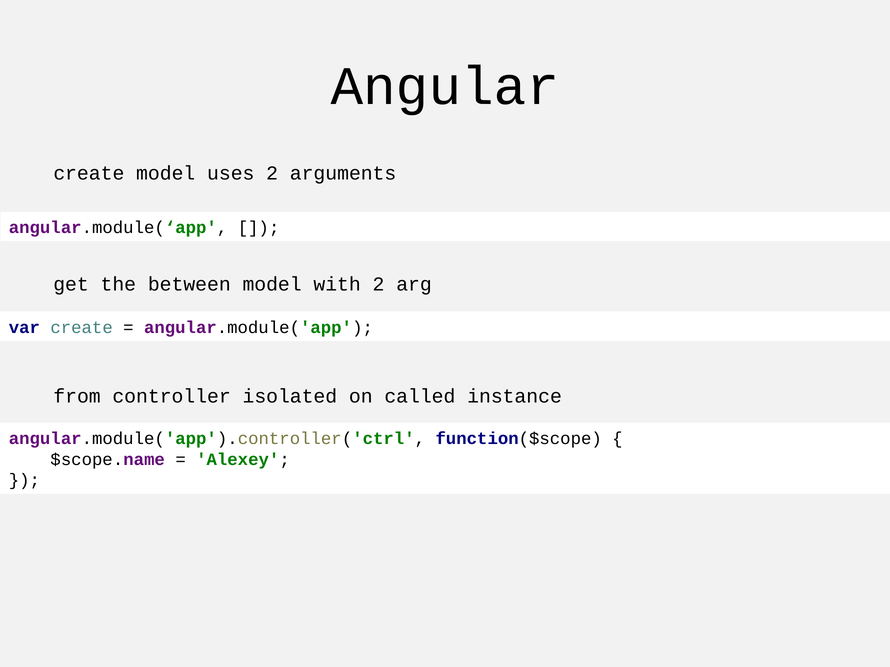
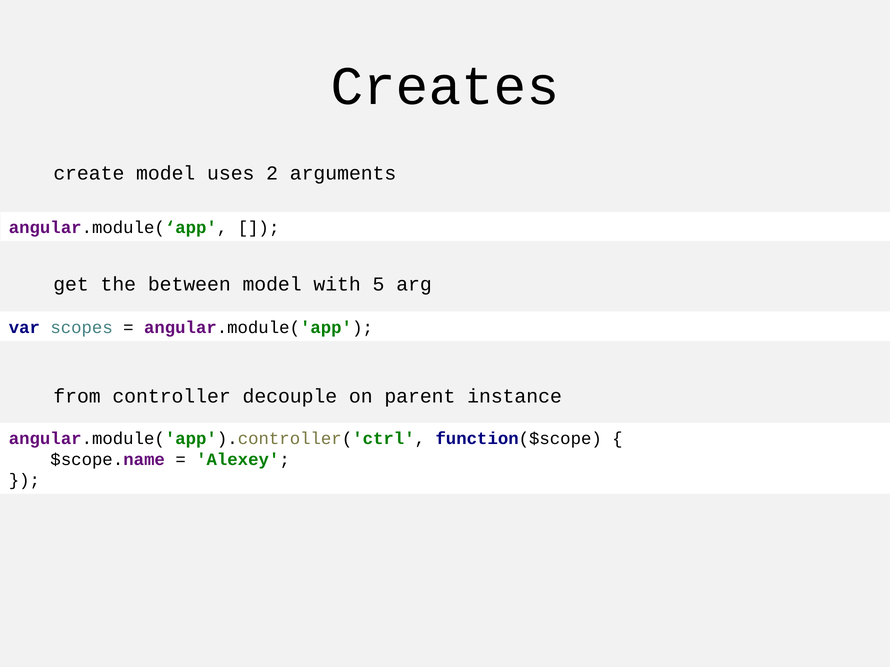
Angular: Angular -> Creates
with 2: 2 -> 5
var create: create -> scopes
isolated: isolated -> decouple
called: called -> parent
